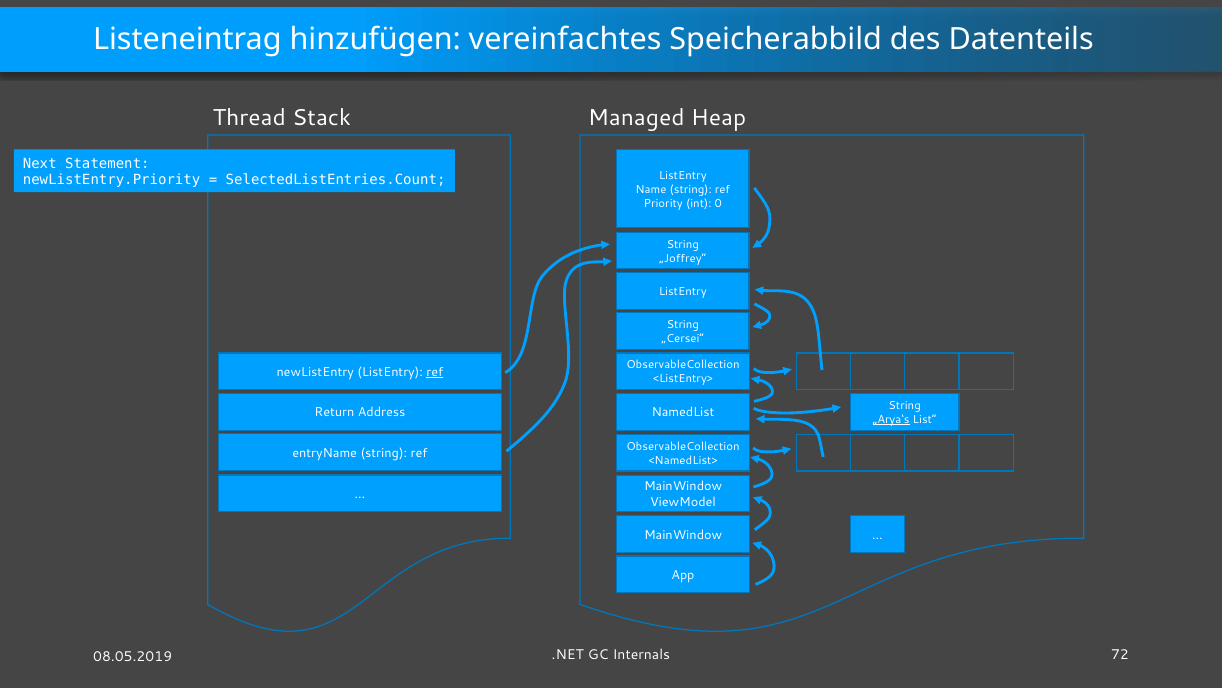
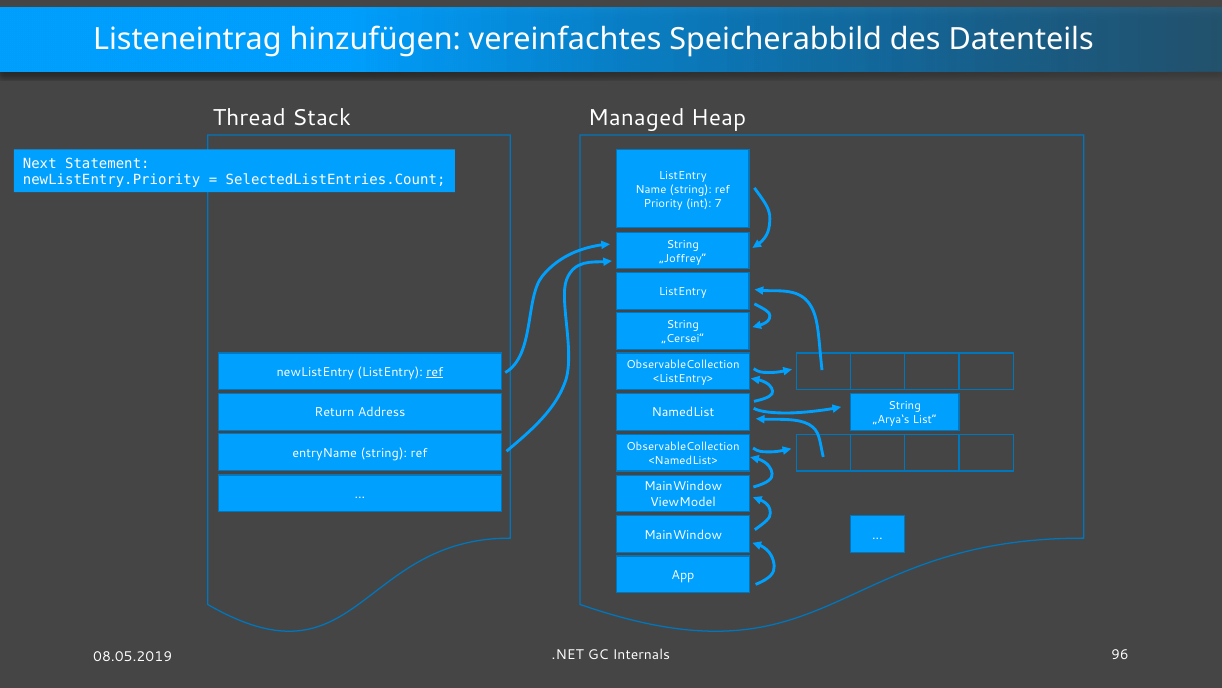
0: 0 -> 7
„Arya‘s underline: present -> none
72: 72 -> 96
